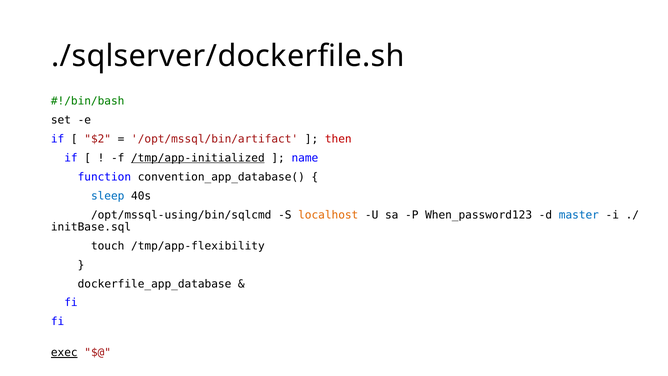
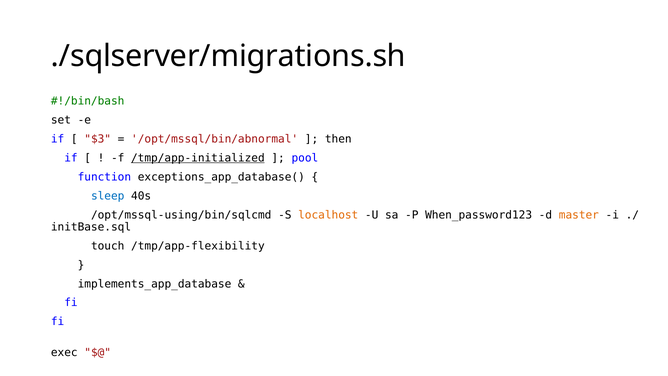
./sqlserver/dockerfile.sh: ./sqlserver/dockerfile.sh -> ./sqlserver/migrations.sh
$2: $2 -> $3
/opt/mssql/bin/artifact: /opt/mssql/bin/artifact -> /opt/mssql/bin/abnormal
then colour: red -> black
name: name -> pool
convention_app_database(: convention_app_database( -> exceptions_app_database(
master colour: blue -> orange
dockerfile_app_database: dockerfile_app_database -> implements_app_database
exec underline: present -> none
